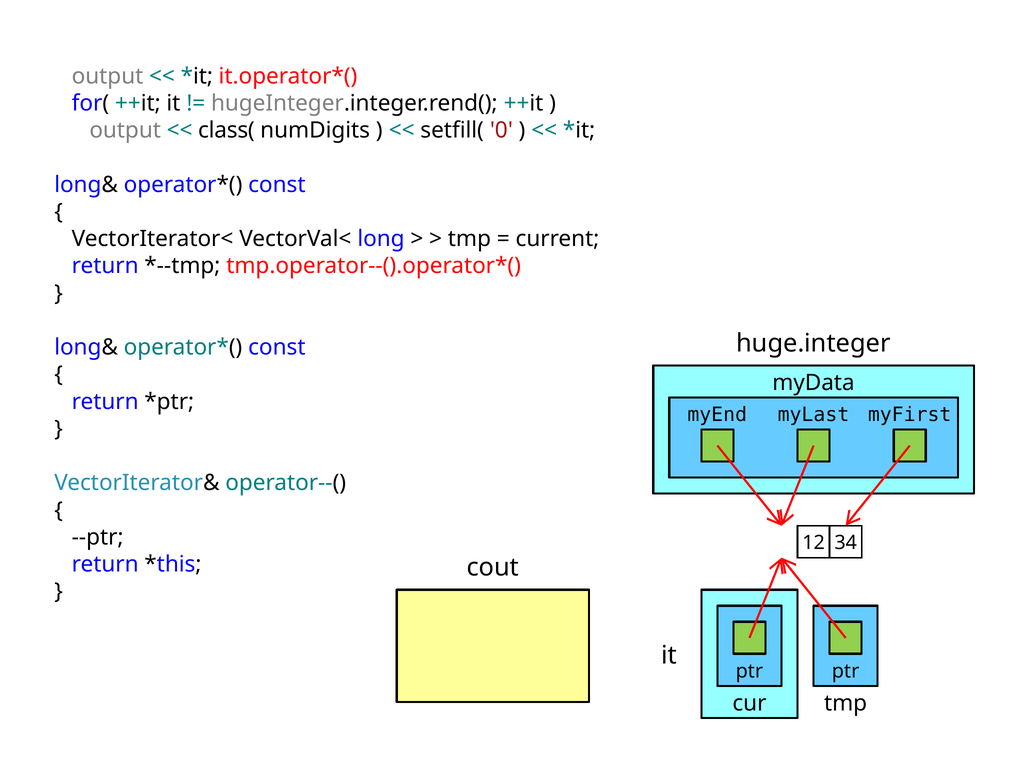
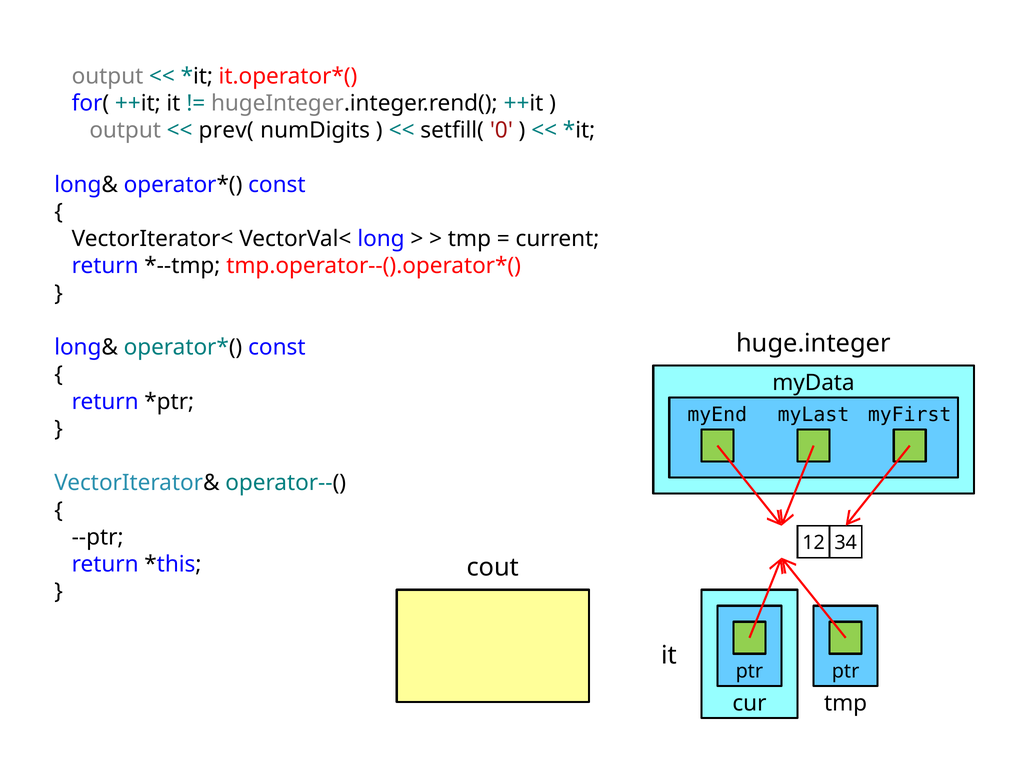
class(: class( -> prev(
